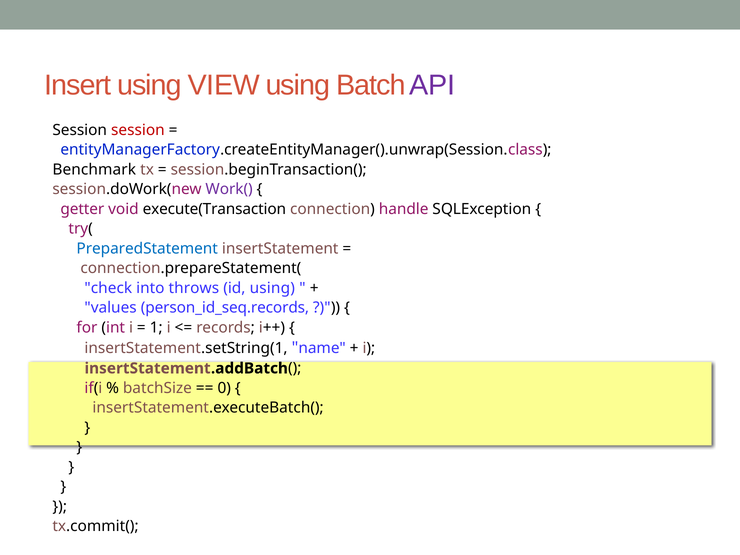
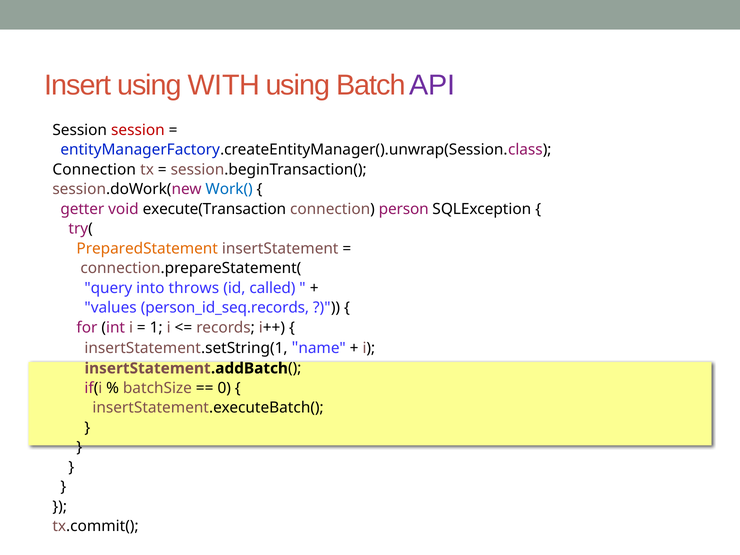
VIEW: VIEW -> WITH
Benchmark at (94, 170): Benchmark -> Connection
Work( colour: purple -> blue
handle: handle -> person
PreparedStatement colour: blue -> orange
check: check -> query
id using: using -> called
